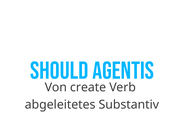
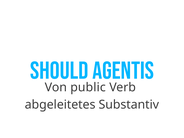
create: create -> public
